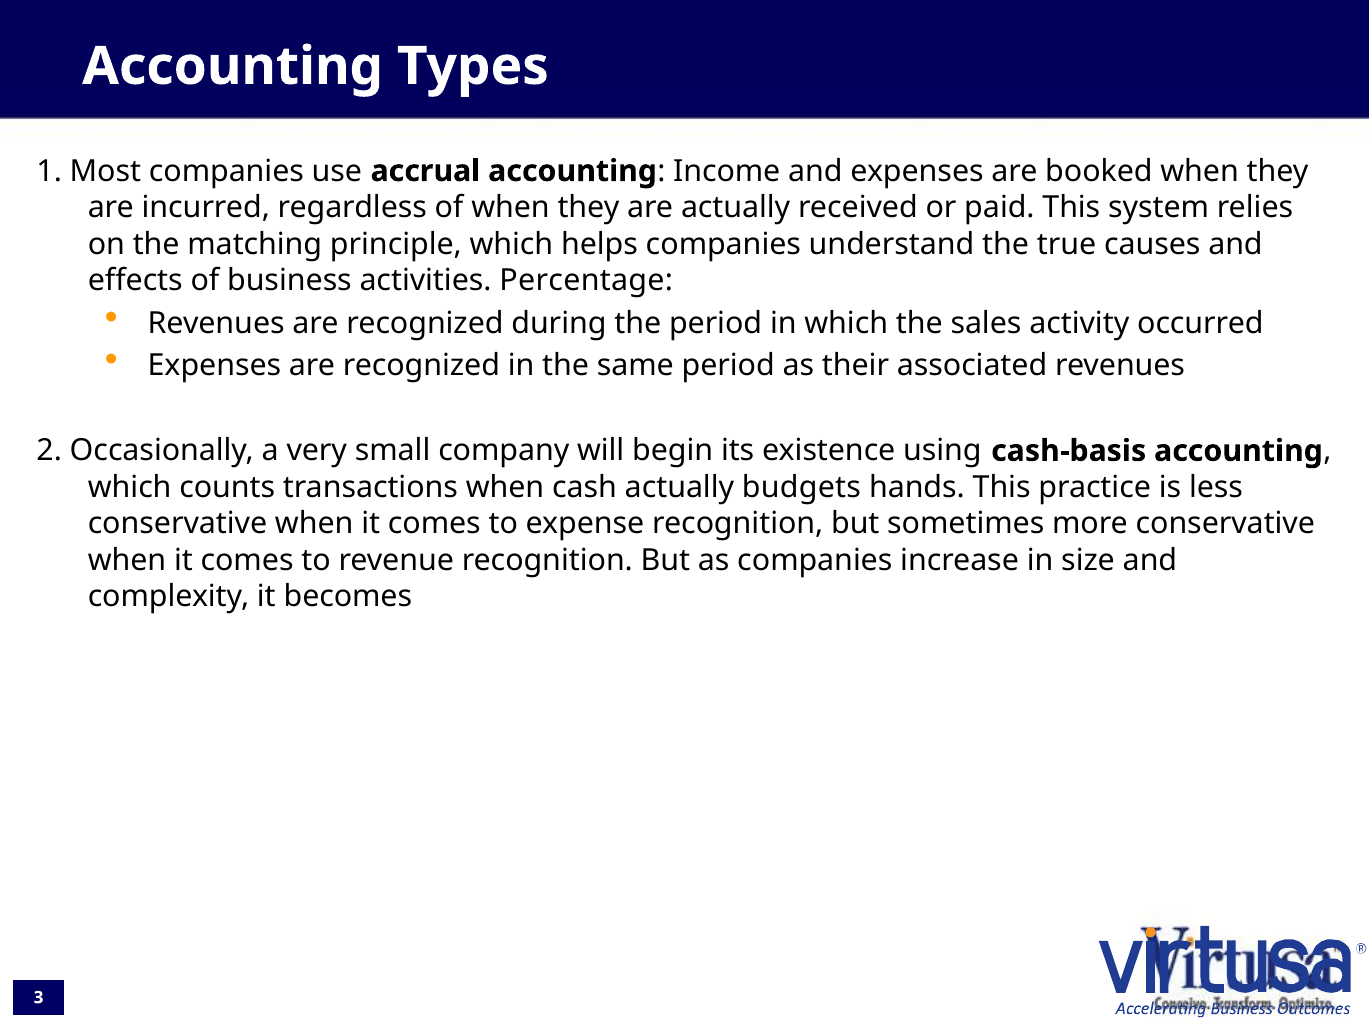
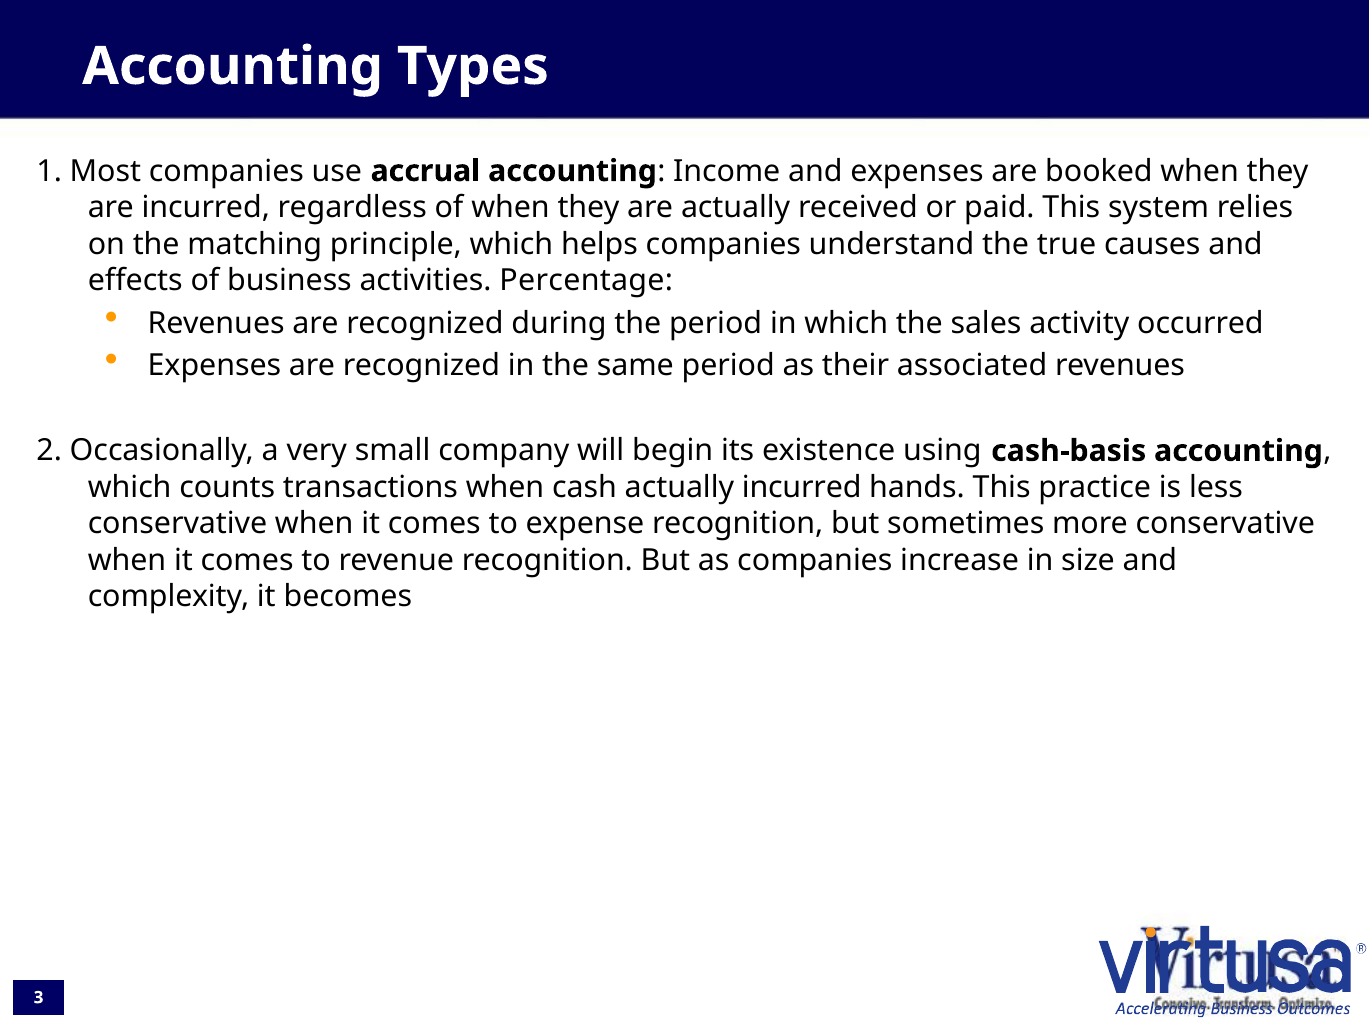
actually budgets: budgets -> incurred
